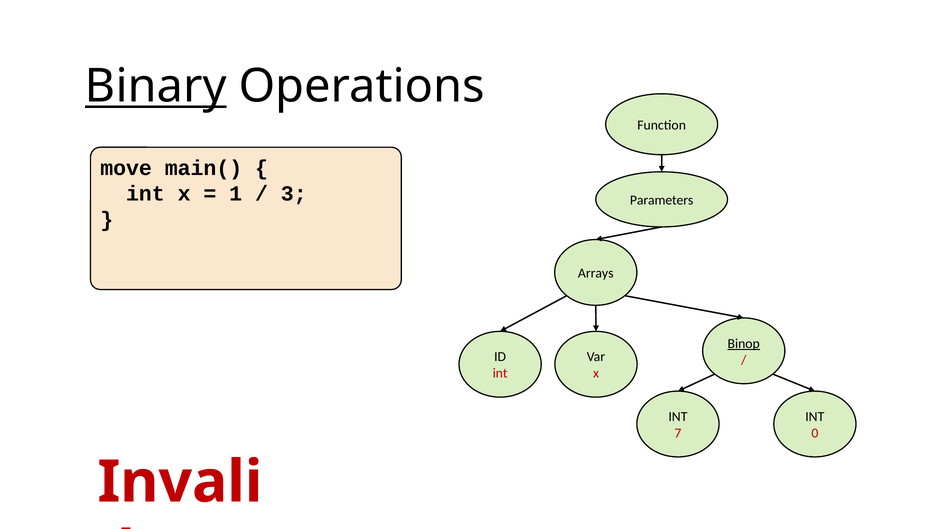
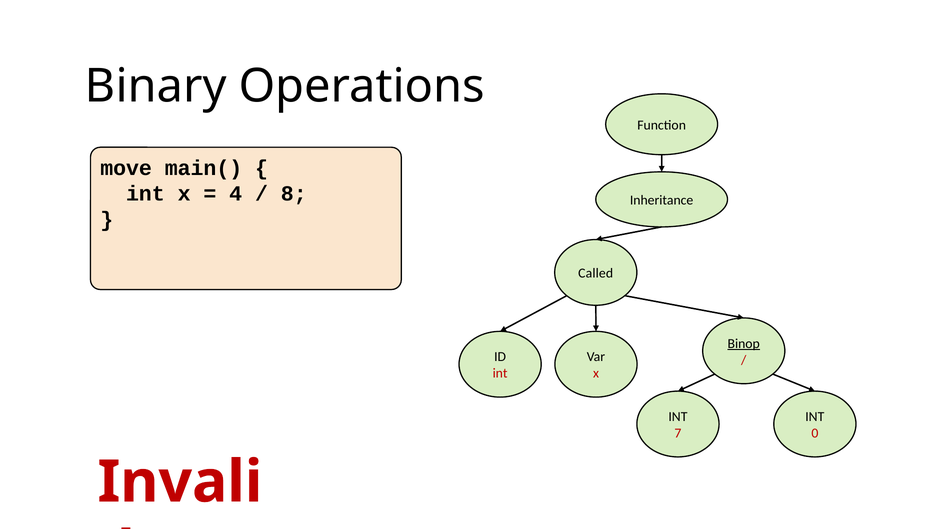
Binary underline: present -> none
1: 1 -> 4
3: 3 -> 8
Parameters: Parameters -> Inheritance
Arrays: Arrays -> Called
